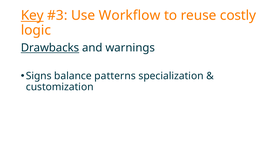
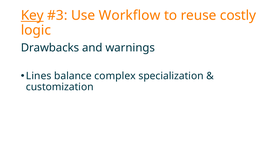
Drawbacks underline: present -> none
Signs: Signs -> Lines
patterns: patterns -> complex
